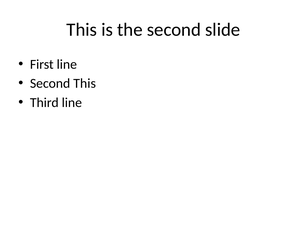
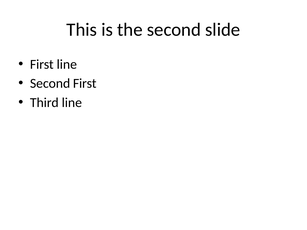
Second This: This -> First
